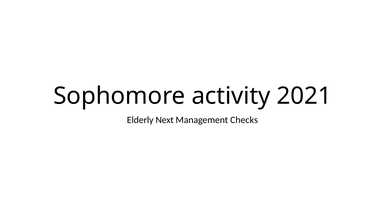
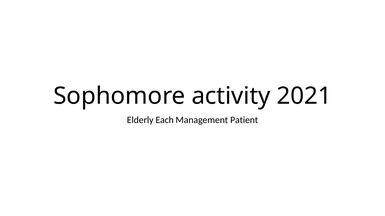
Next: Next -> Each
Checks: Checks -> Patient
